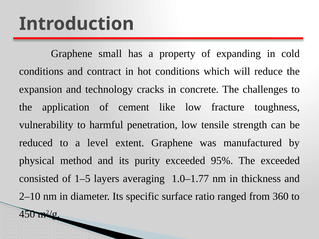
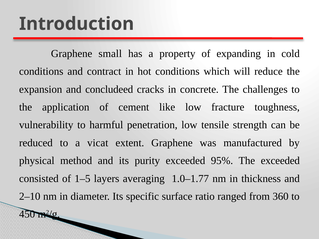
technology: technology -> concludeed
level: level -> vicat
